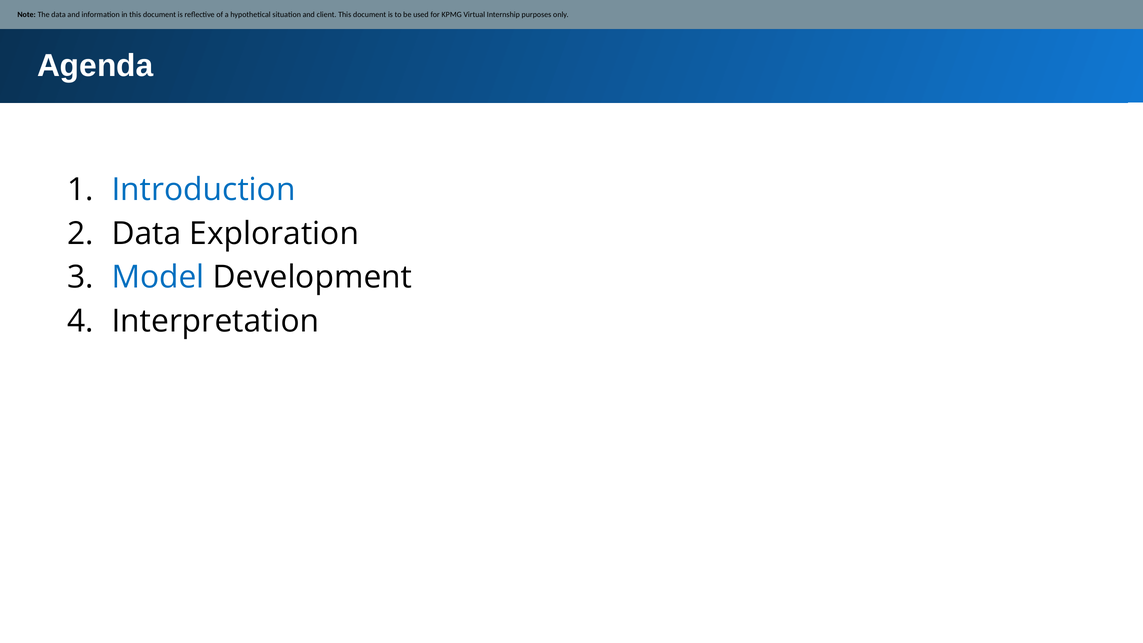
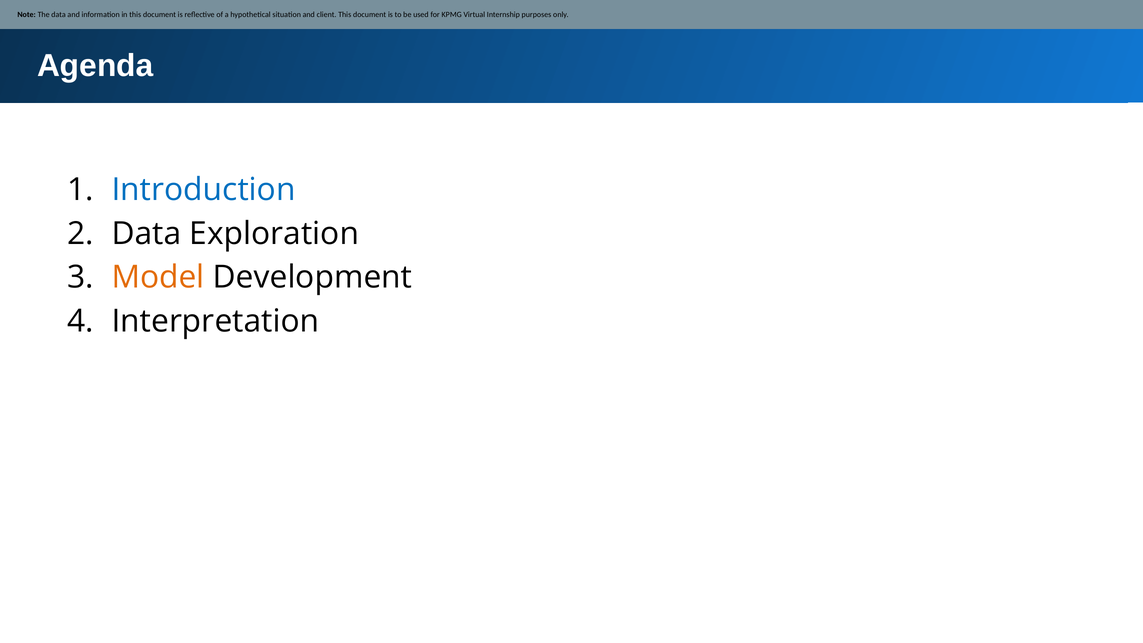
Model colour: blue -> orange
